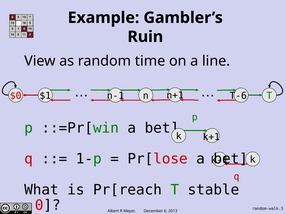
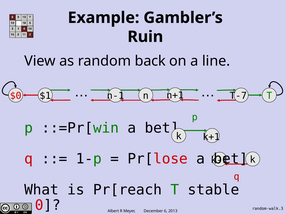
time: time -> back
T-6: T-6 -> T-7
